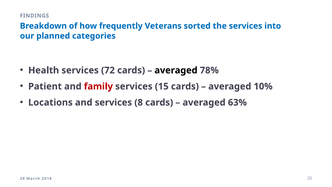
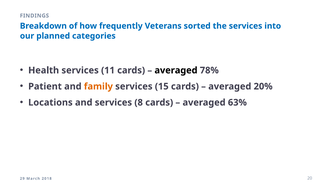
72: 72 -> 11
family colour: red -> orange
10%: 10% -> 20%
